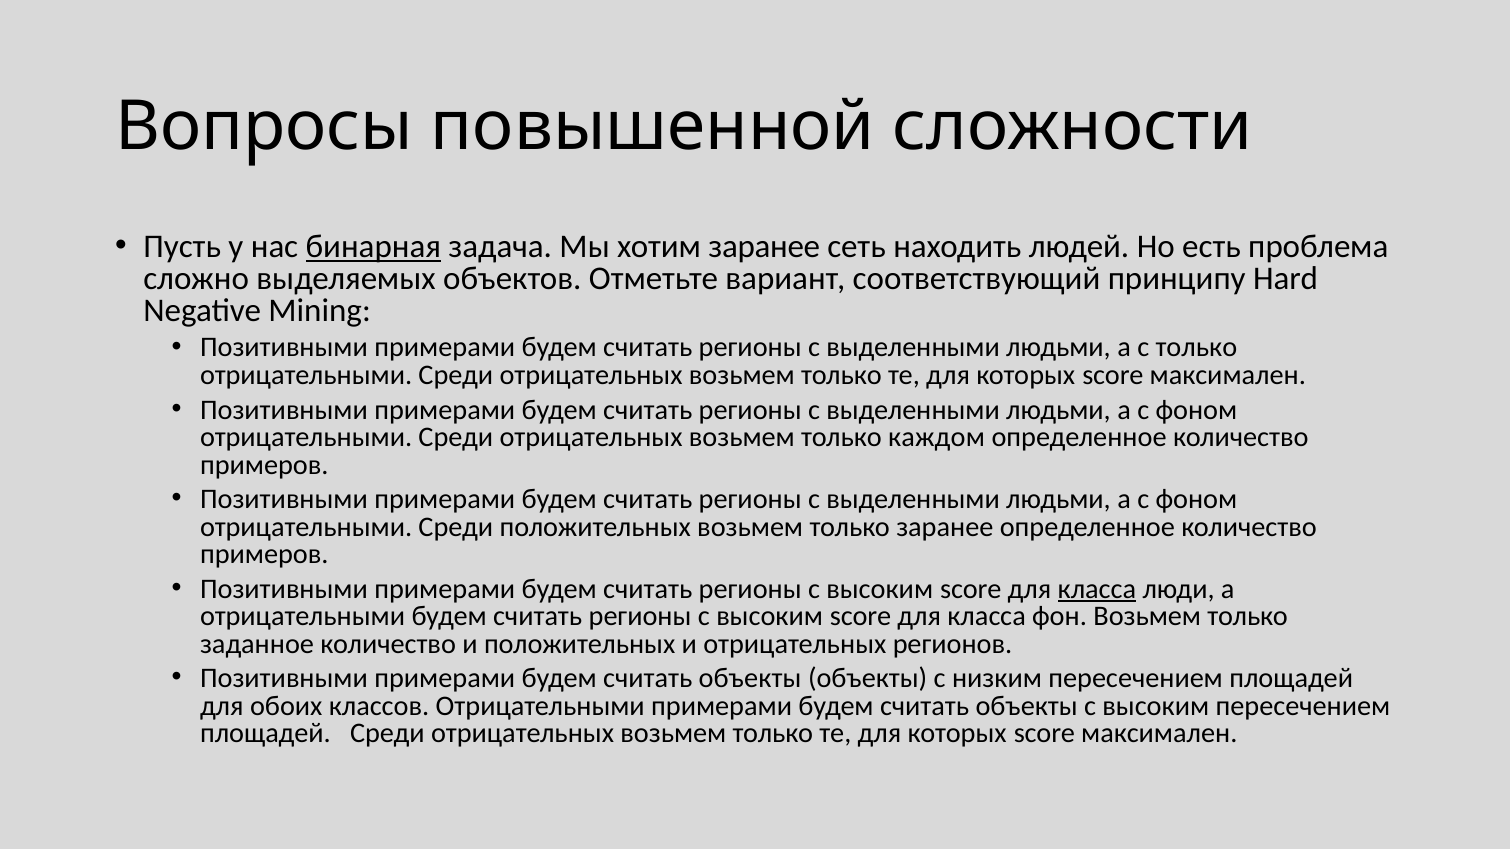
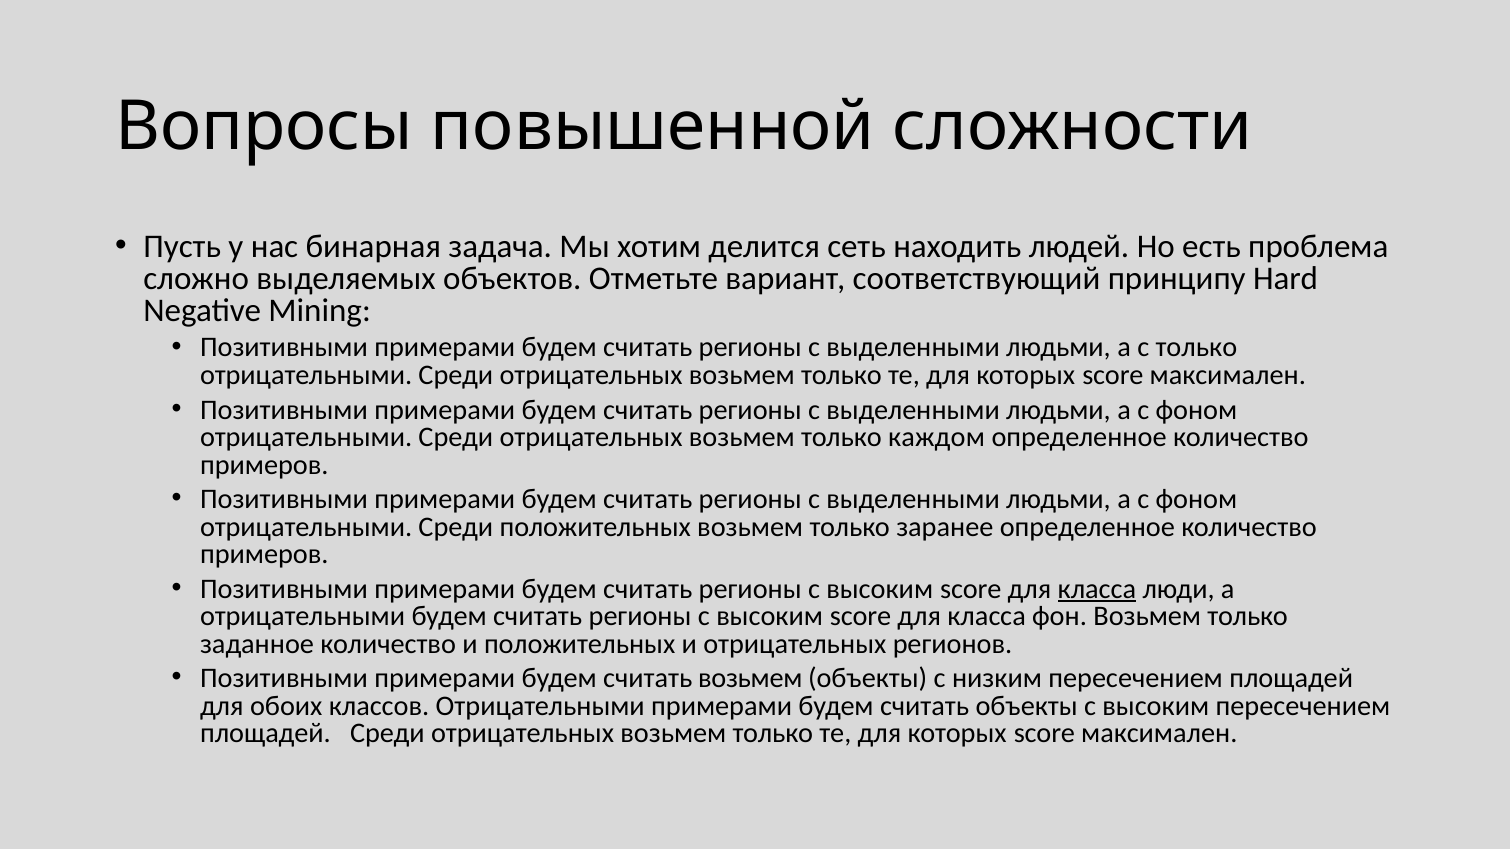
бинарная underline: present -> none
хотим заранее: заранее -> делится
объекты at (750, 679): объекты -> возьмем
